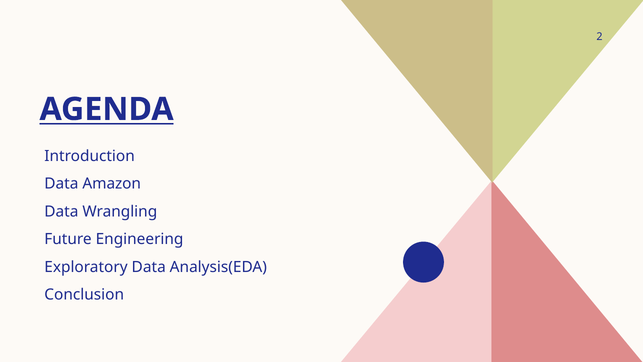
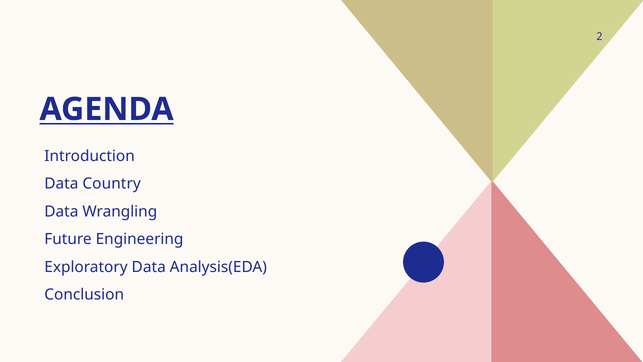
Amazon: Amazon -> Country
